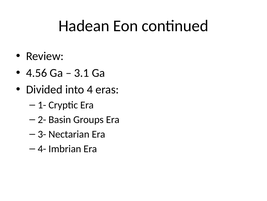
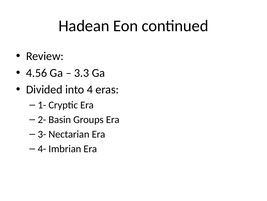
3.1: 3.1 -> 3.3
